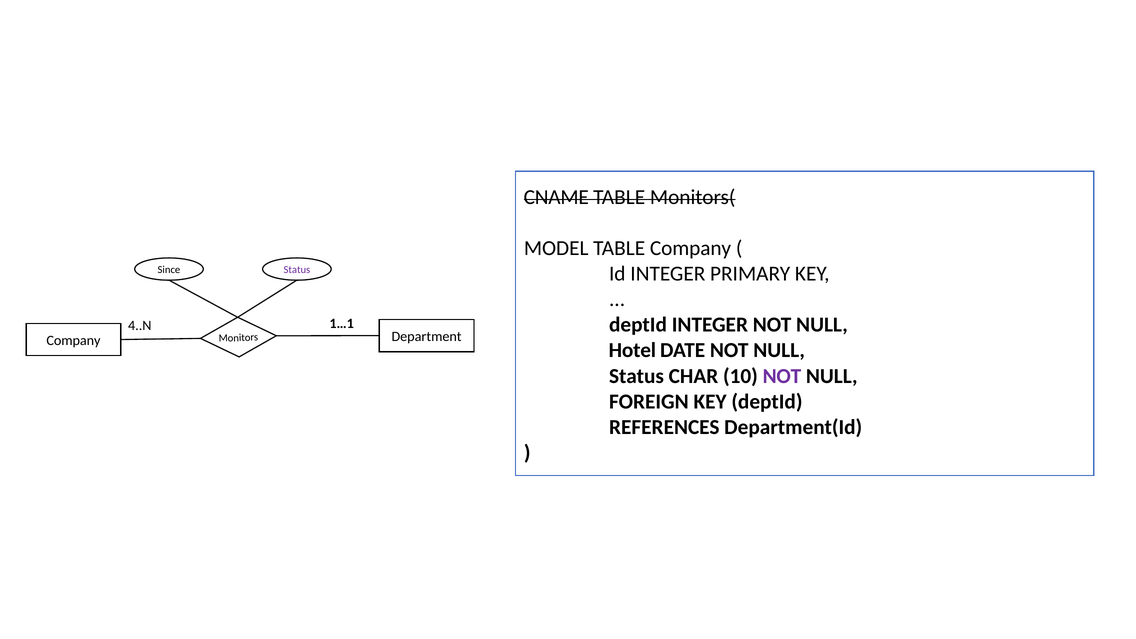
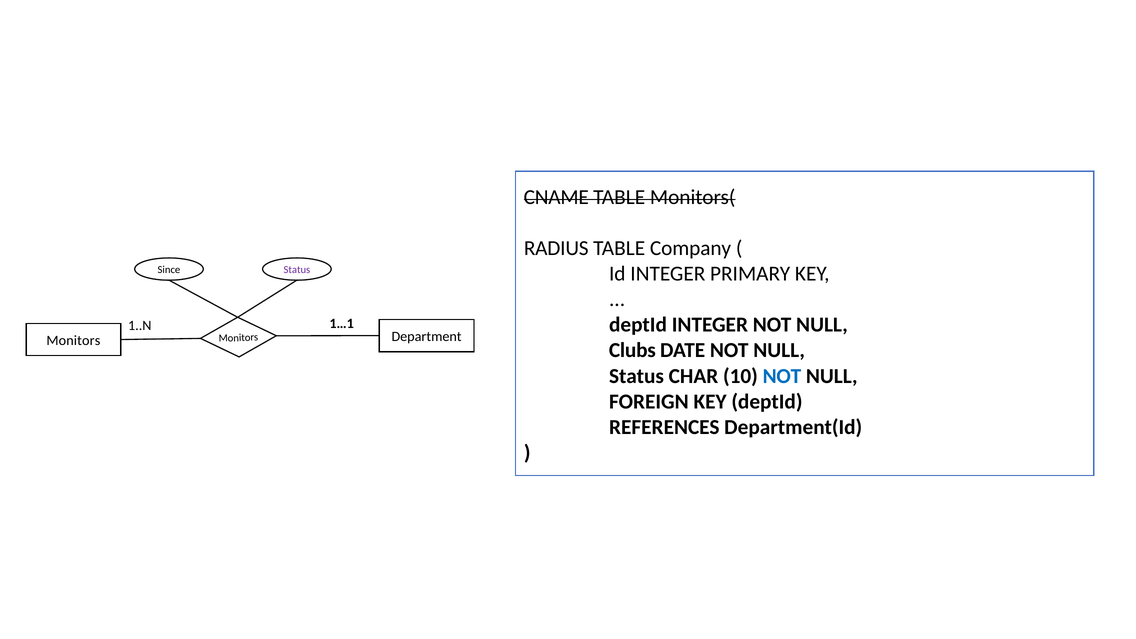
MODEL: MODEL -> RADIUS
4..N: 4..N -> 1..N
Company at (73, 341): Company -> Monitors
Hotel: Hotel -> Clubs
NOT at (782, 376) colour: purple -> blue
